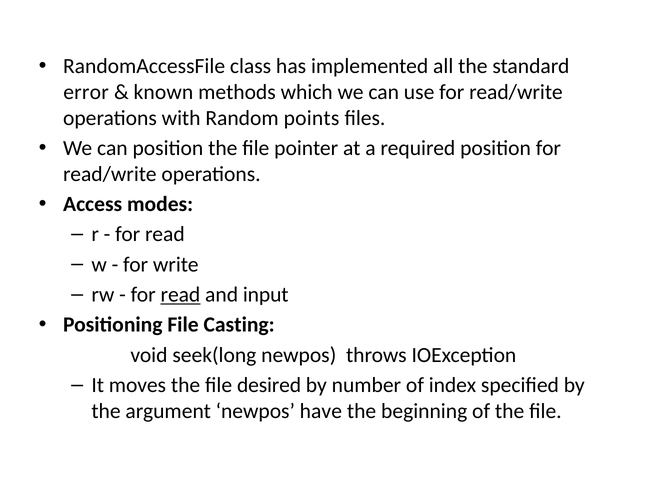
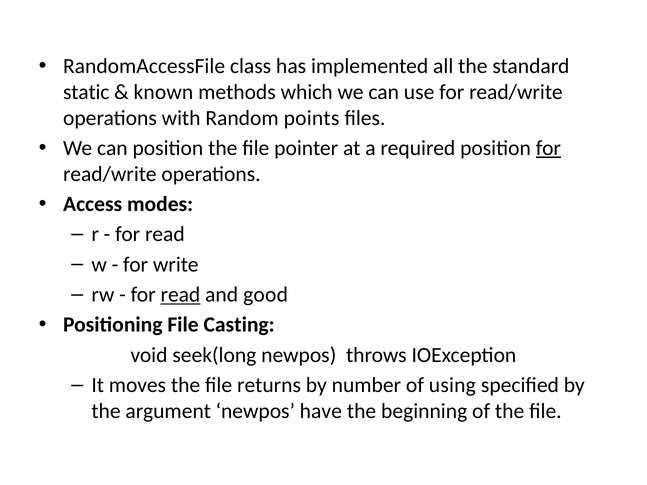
error: error -> static
for at (548, 148) underline: none -> present
input: input -> good
desired: desired -> returns
index: index -> using
